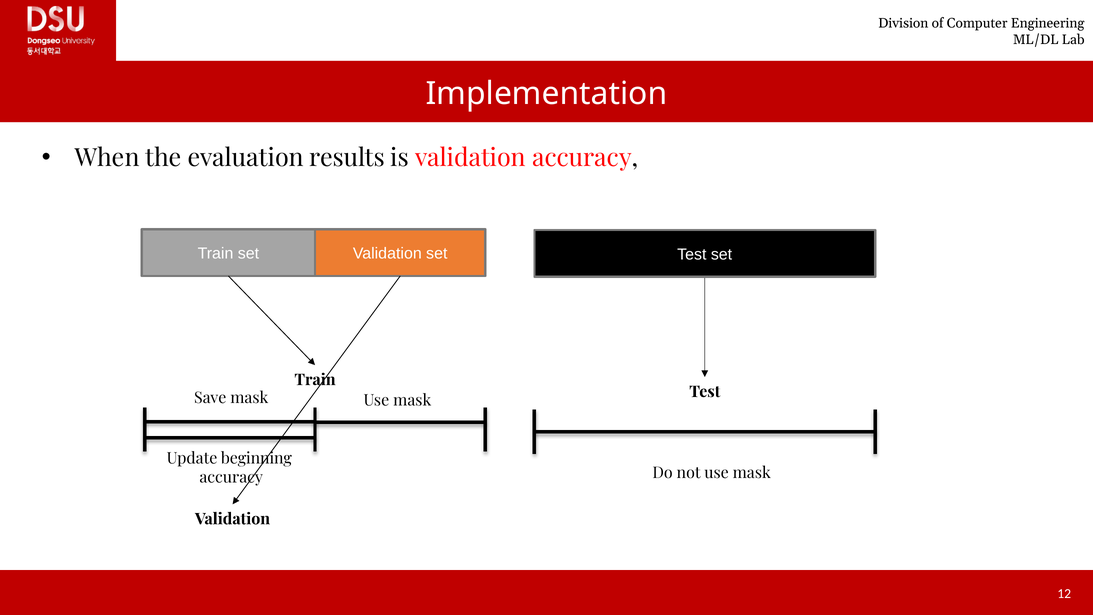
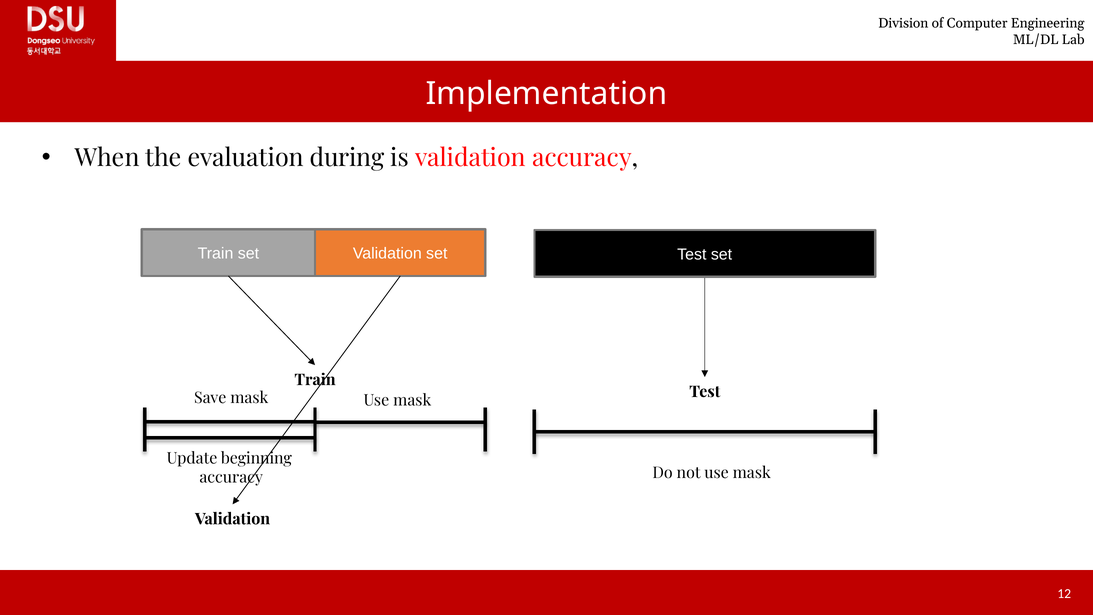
results: results -> during
